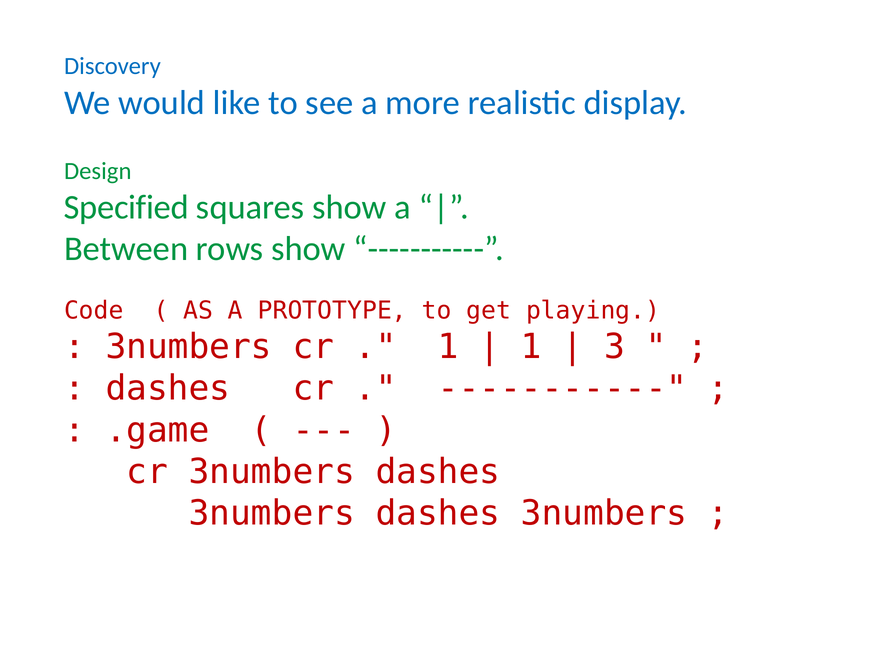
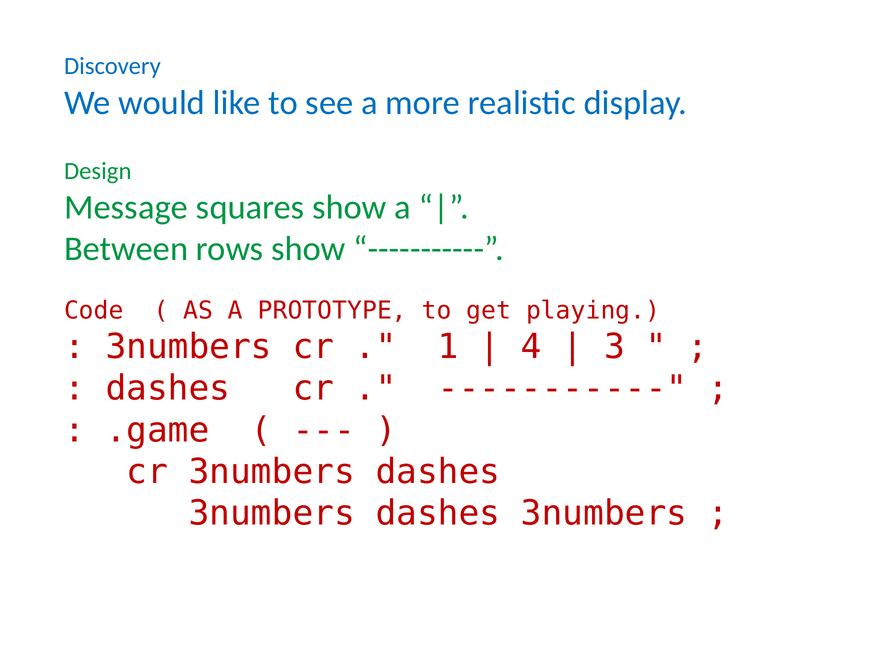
Specified: Specified -> Message
1 at (531, 347): 1 -> 4
